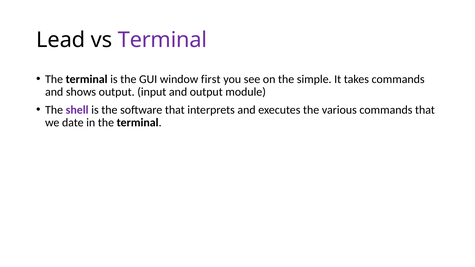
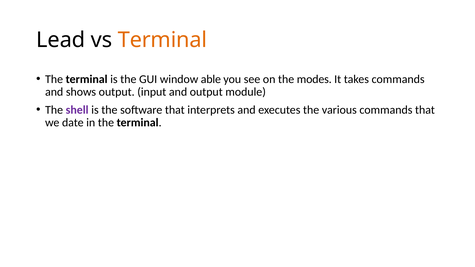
Terminal at (162, 40) colour: purple -> orange
first: first -> able
simple: simple -> modes
